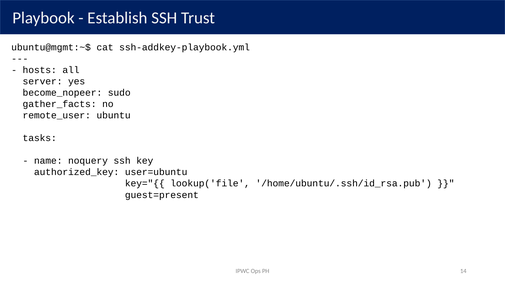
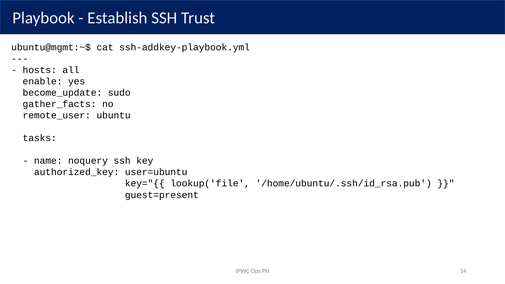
server: server -> enable
become_nopeer: become_nopeer -> become_update
